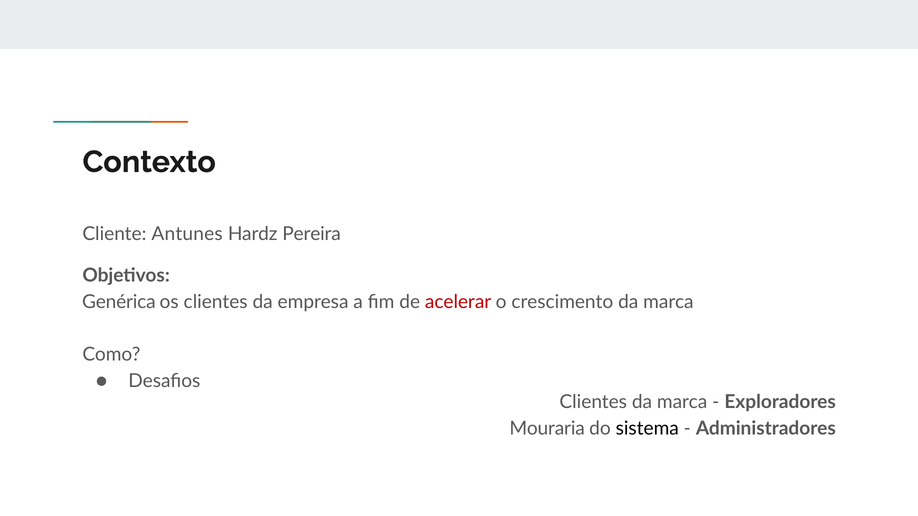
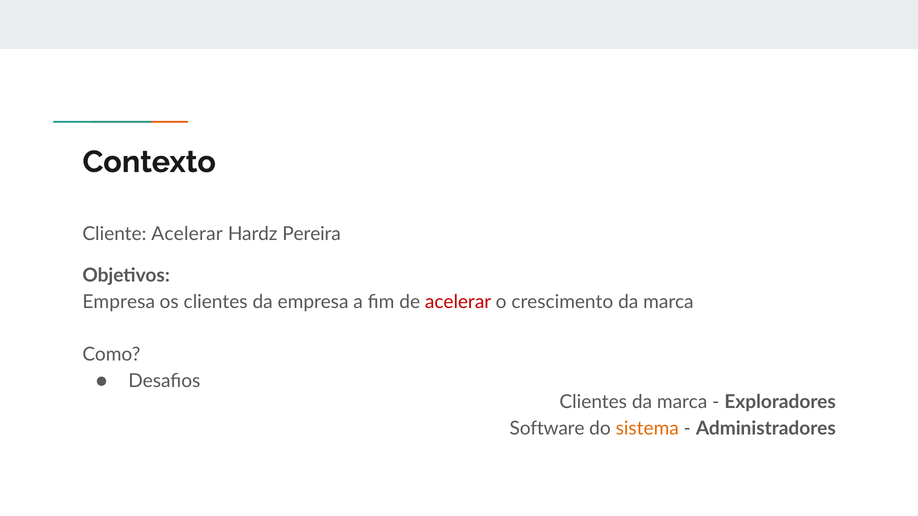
Cliente Antunes: Antunes -> Acelerar
Genérica at (119, 302): Genérica -> Empresa
Mouraria: Mouraria -> Software
sistema colour: black -> orange
